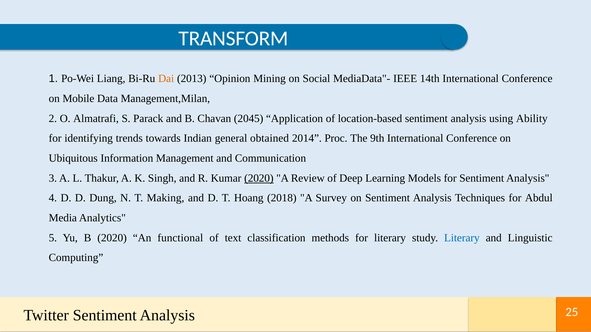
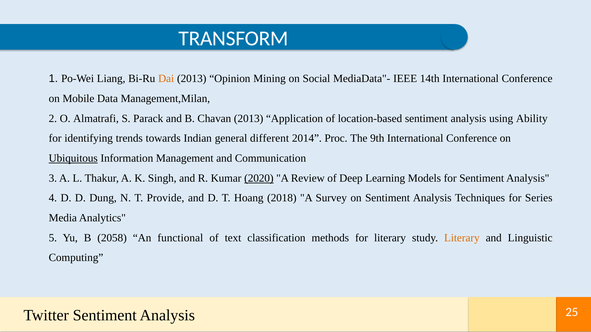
Chavan 2045: 2045 -> 2013
obtained: obtained -> different
Ubiquitous underline: none -> present
Making: Making -> Provide
Abdul: Abdul -> Series
B 2020: 2020 -> 2058
Literary at (462, 238) colour: blue -> orange
